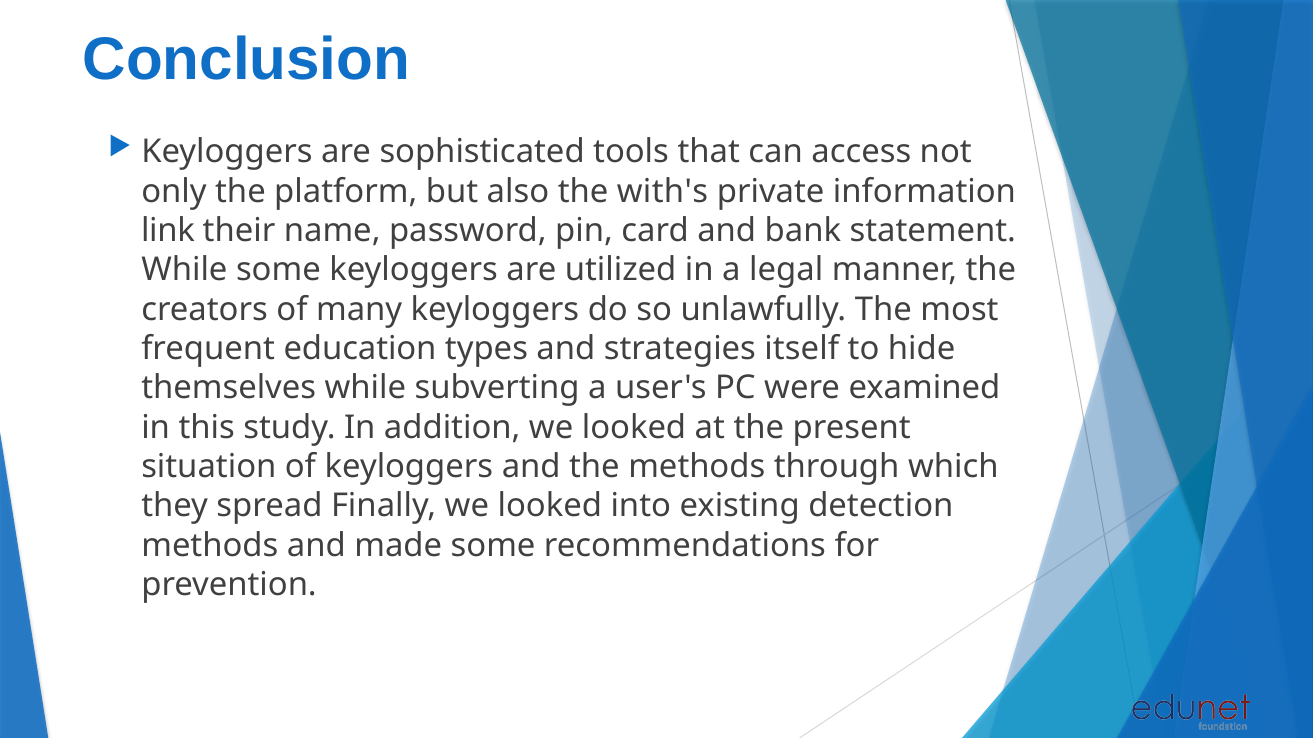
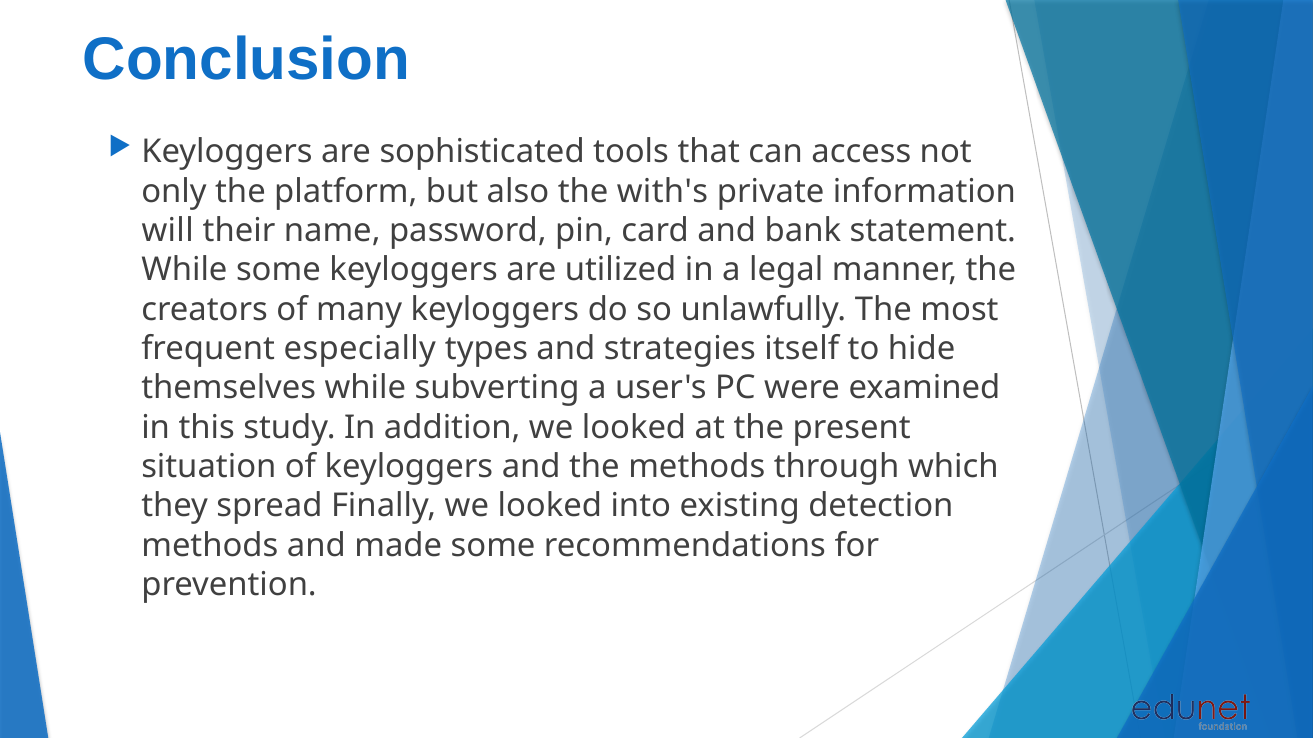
link: link -> will
education: education -> especially
